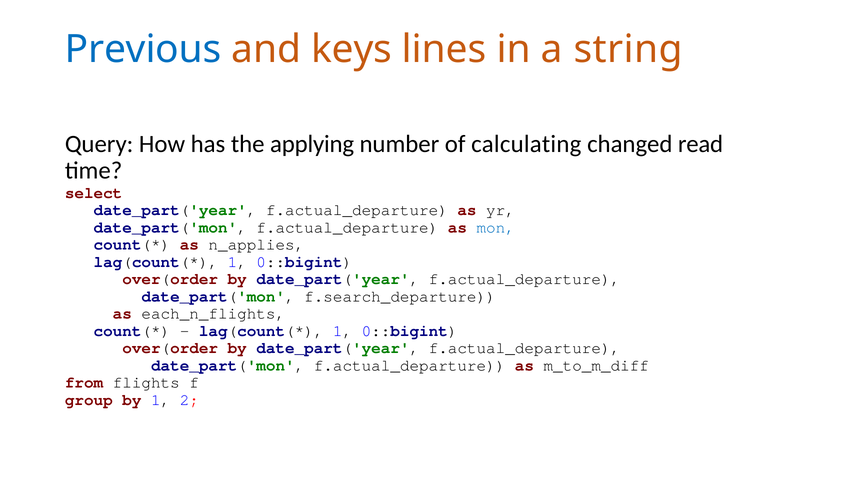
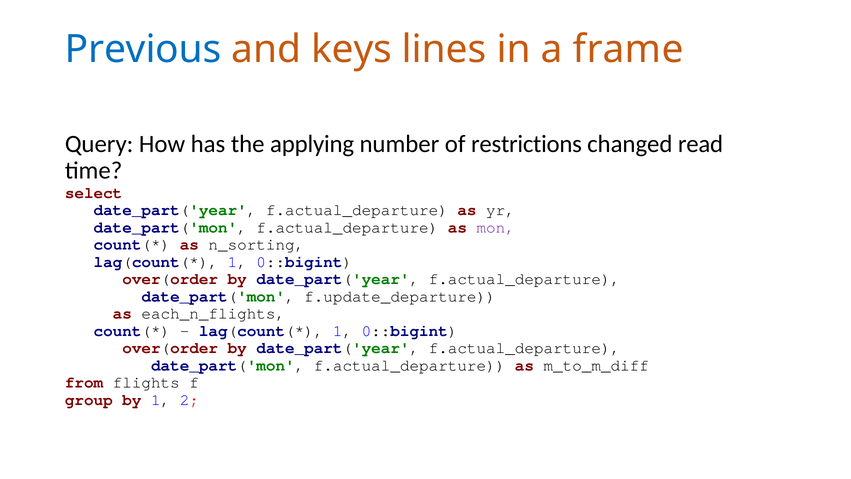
string: string -> frame
calculating: calculating -> restrictions
mon colour: blue -> purple
n_applies: n_applies -> n_sorting
f.search_departure: f.search_departure -> f.update_departure
